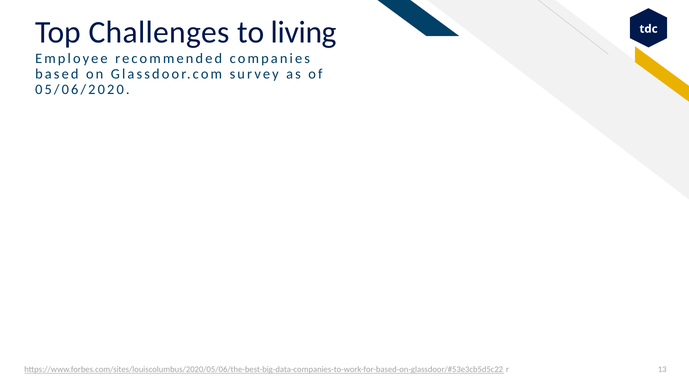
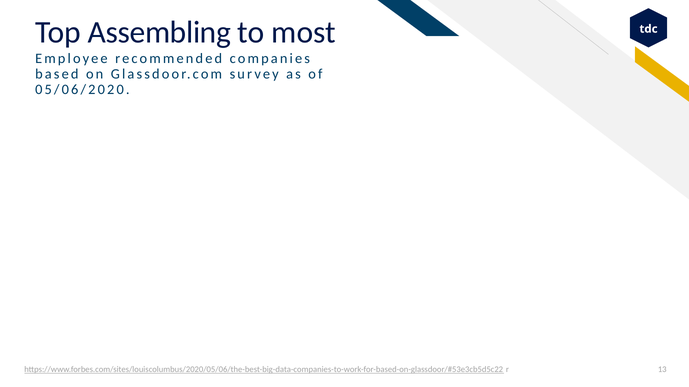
Challenges: Challenges -> Assembling
living: living -> most
